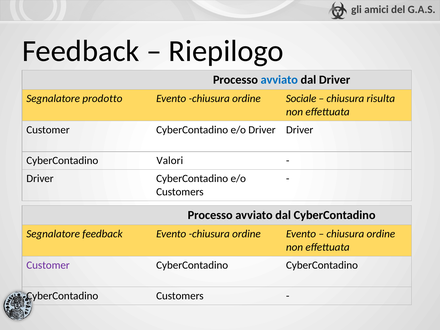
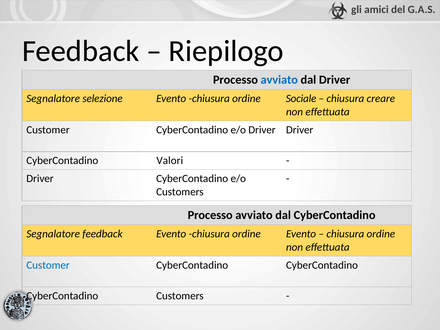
prodotto: prodotto -> selezione
risulta: risulta -> creare
Customer at (48, 265) colour: purple -> blue
